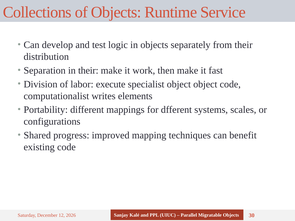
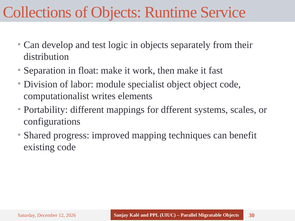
in their: their -> float
execute: execute -> module
